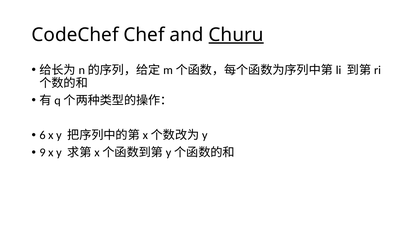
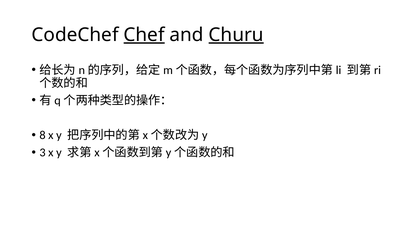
Chef underline: none -> present
6: 6 -> 8
9: 9 -> 3
